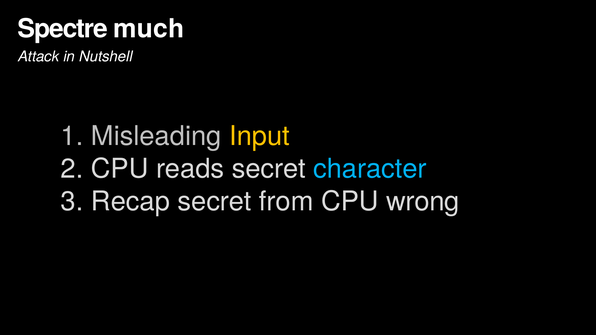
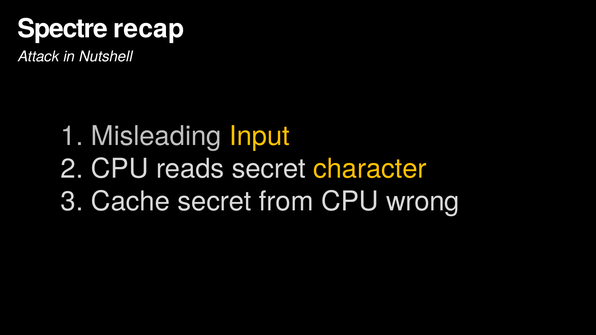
much: much -> recap
character colour: light blue -> yellow
Recap: Recap -> Cache
